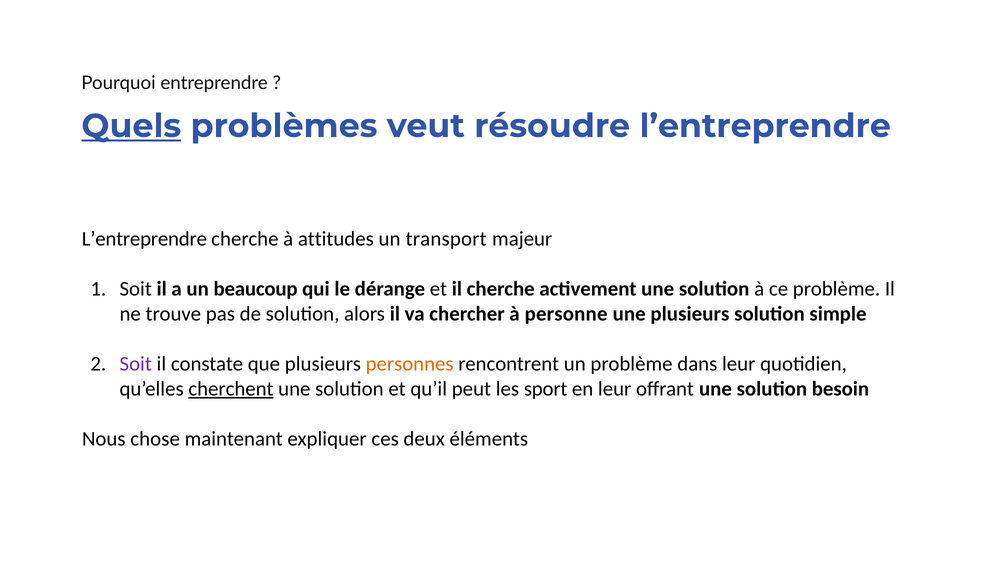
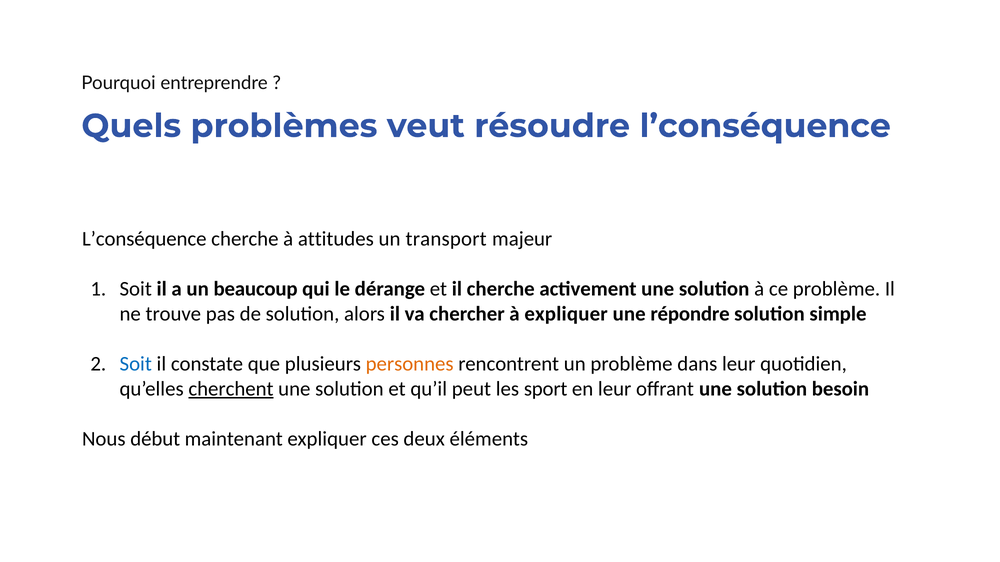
Quels underline: present -> none
résoudre l’entreprendre: l’entreprendre -> l’conséquence
L’entreprendre at (144, 239): L’entreprendre -> L’conséquence
à personne: personne -> expliquer
une plusieurs: plusieurs -> répondre
Soit at (136, 364) colour: purple -> blue
chose: chose -> début
